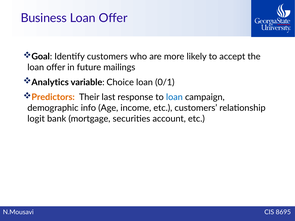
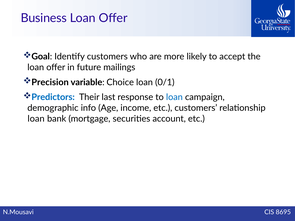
Analytics: Analytics -> Precision
Predictors colour: orange -> blue
logit at (36, 119): logit -> loan
